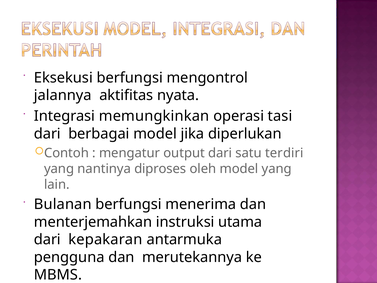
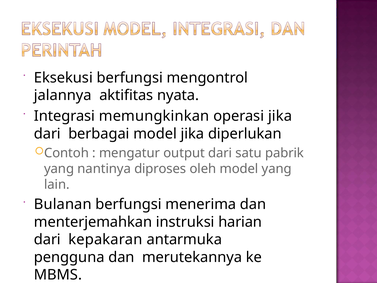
operasi tasi: tasi -> jika
terdiri: terdiri -> pabrik
utama: utama -> harian
